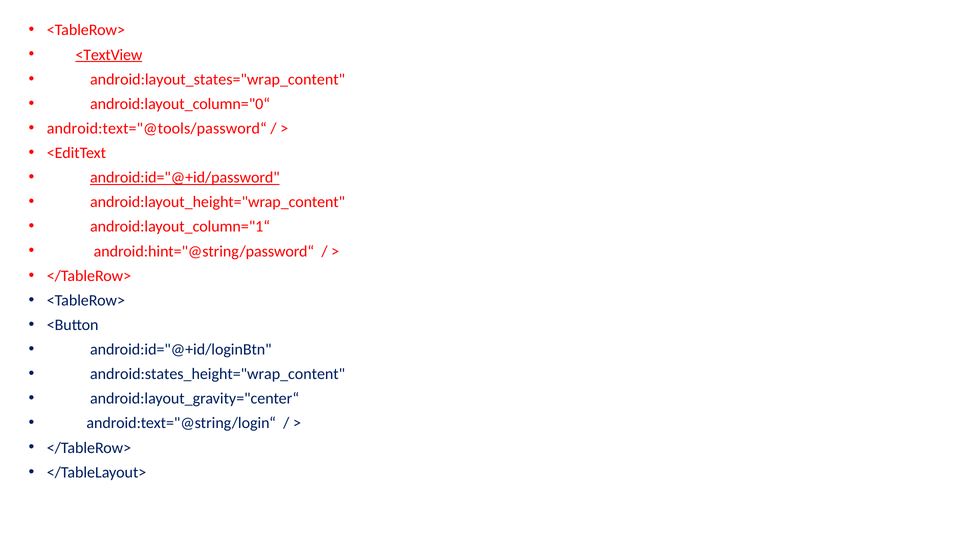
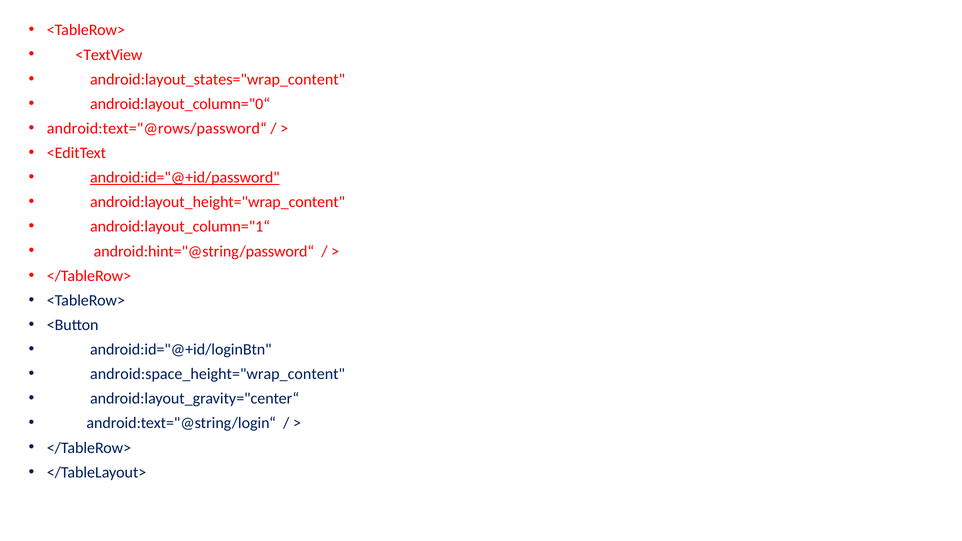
<TextView underline: present -> none
android:text="@tools/password“: android:text="@tools/password“ -> android:text="@rows/password“
android:states_height="wrap_content: android:states_height="wrap_content -> android:space_height="wrap_content
